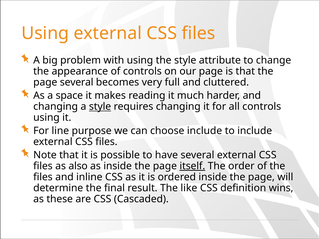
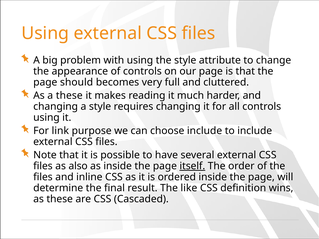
page several: several -> should
a space: space -> these
style at (100, 107) underline: present -> none
line: line -> link
